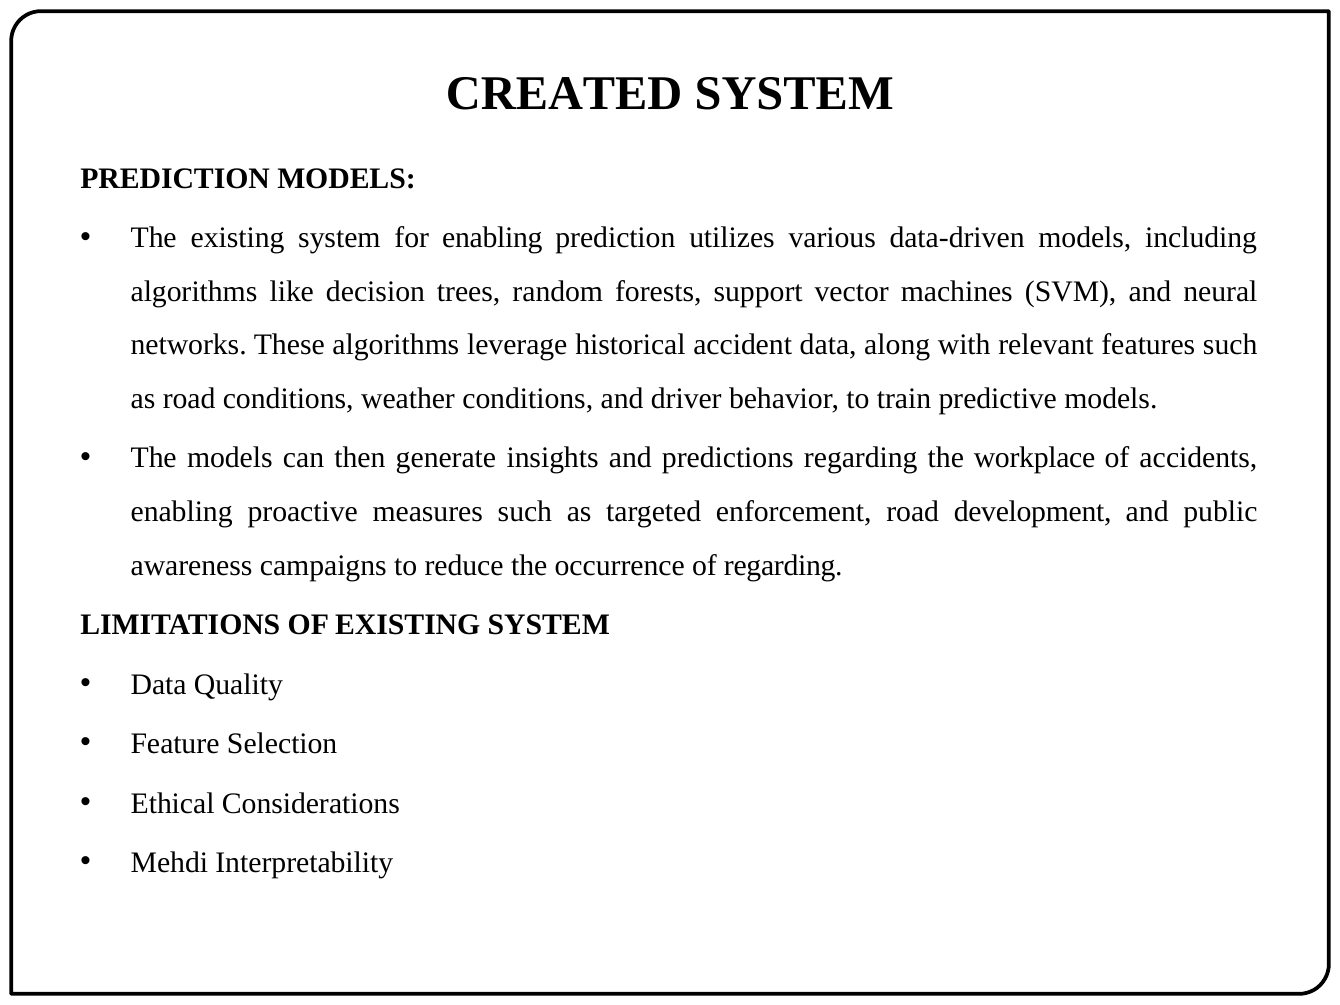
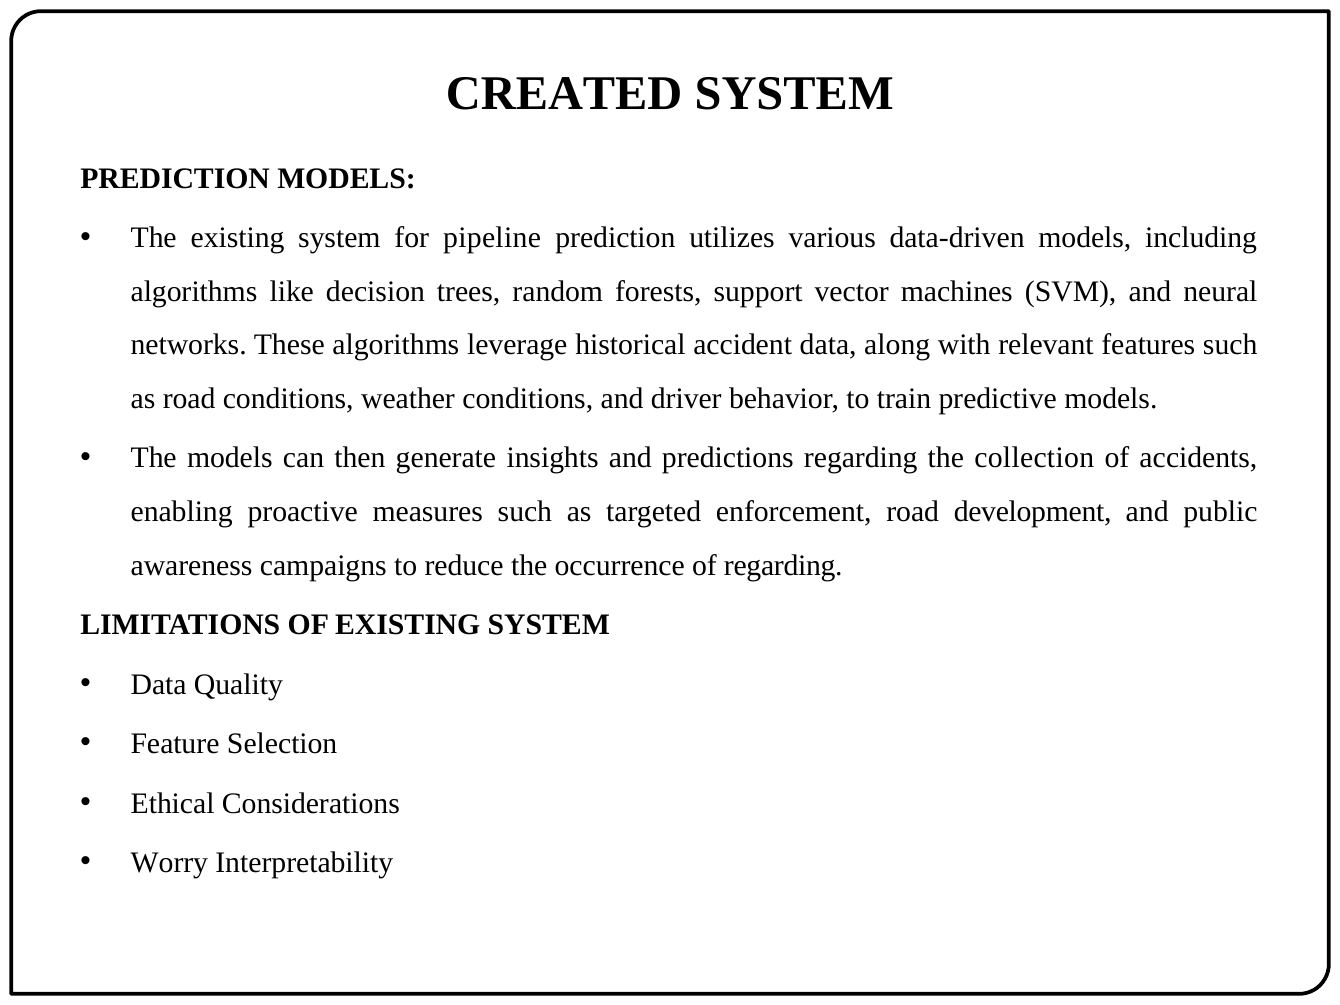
for enabling: enabling -> pipeline
workplace: workplace -> collection
Mehdi: Mehdi -> Worry
